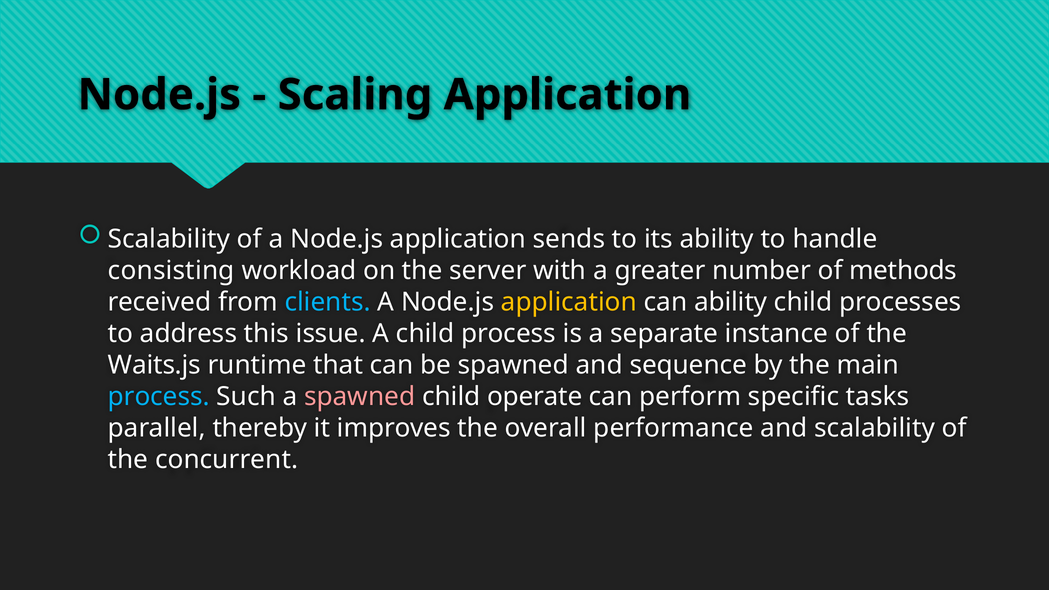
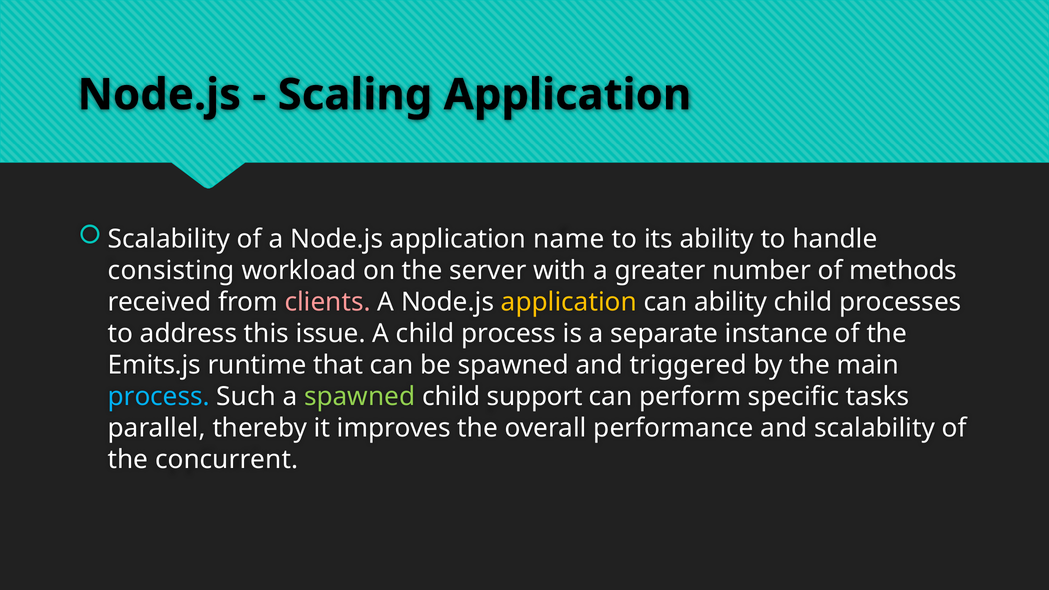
sends: sends -> name
clients colour: light blue -> pink
Waits.js: Waits.js -> Emits.js
sequence: sequence -> triggered
spawned at (360, 397) colour: pink -> light green
operate: operate -> support
